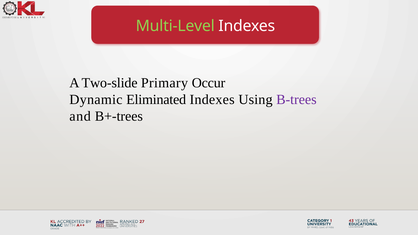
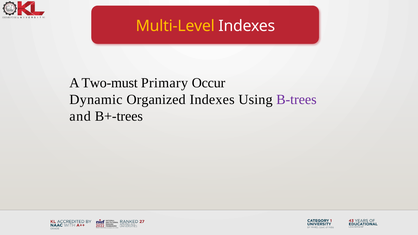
Multi-Level colour: light green -> yellow
Two-slide: Two-slide -> Two-must
Eliminated: Eliminated -> Organized
